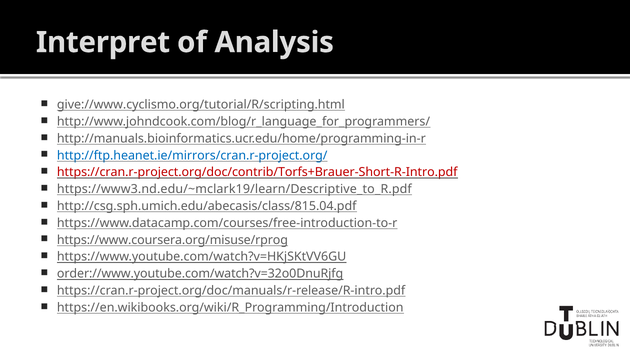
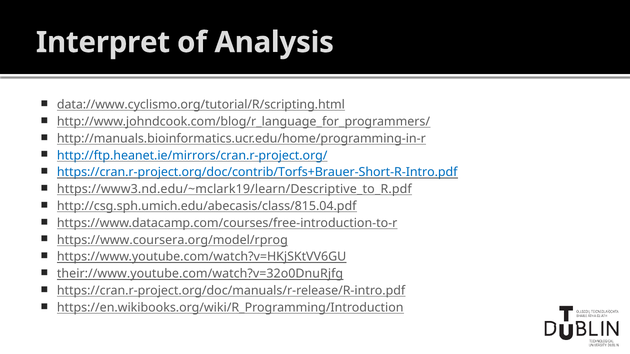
give://www.cyclismo.org/tutorial/R/scripting.html: give://www.cyclismo.org/tutorial/R/scripting.html -> data://www.cyclismo.org/tutorial/R/scripting.html
https://cran.r-project.org/doc/contrib/Torfs+Brauer-Short-R-Intro.pdf colour: red -> blue
https://www.coursera.org/misuse/rprog: https://www.coursera.org/misuse/rprog -> https://www.coursera.org/model/rprog
order://www.youtube.com/watch?v=32o0DnuRjfg: order://www.youtube.com/watch?v=32o0DnuRjfg -> their://www.youtube.com/watch?v=32o0DnuRjfg
